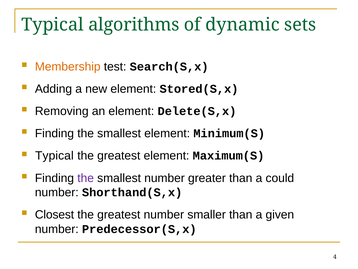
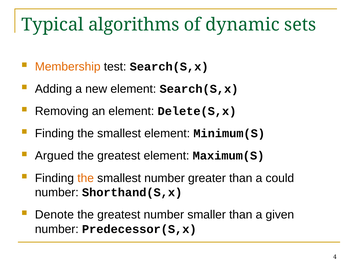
element Stored(S,x: Stored(S,x -> Search(S,x
Typical at (54, 155): Typical -> Argued
the at (86, 178) colour: purple -> orange
Closest: Closest -> Denote
